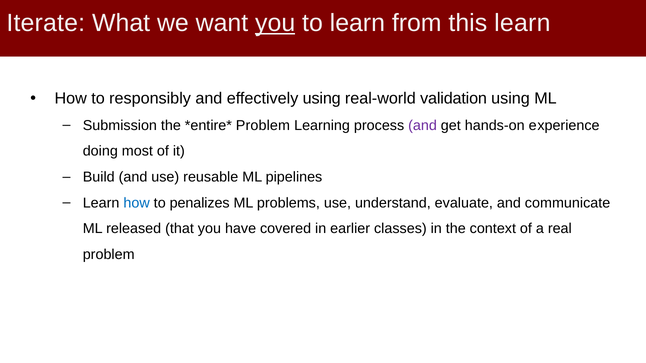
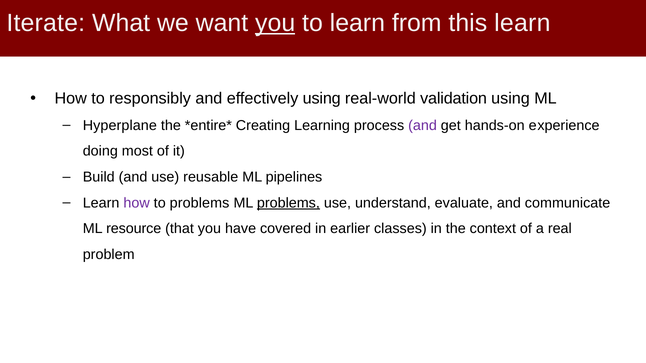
Submission: Submission -> Hyperplane
Problem at (263, 126): Problem -> Creating
how at (137, 203) colour: blue -> purple
to penalizes: penalizes -> problems
problems at (288, 203) underline: none -> present
released: released -> resource
